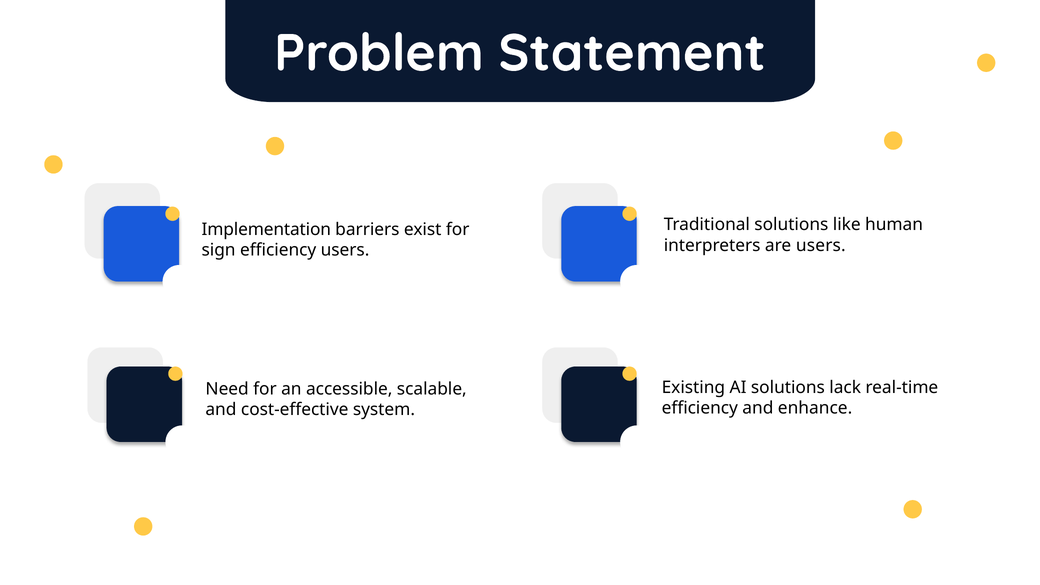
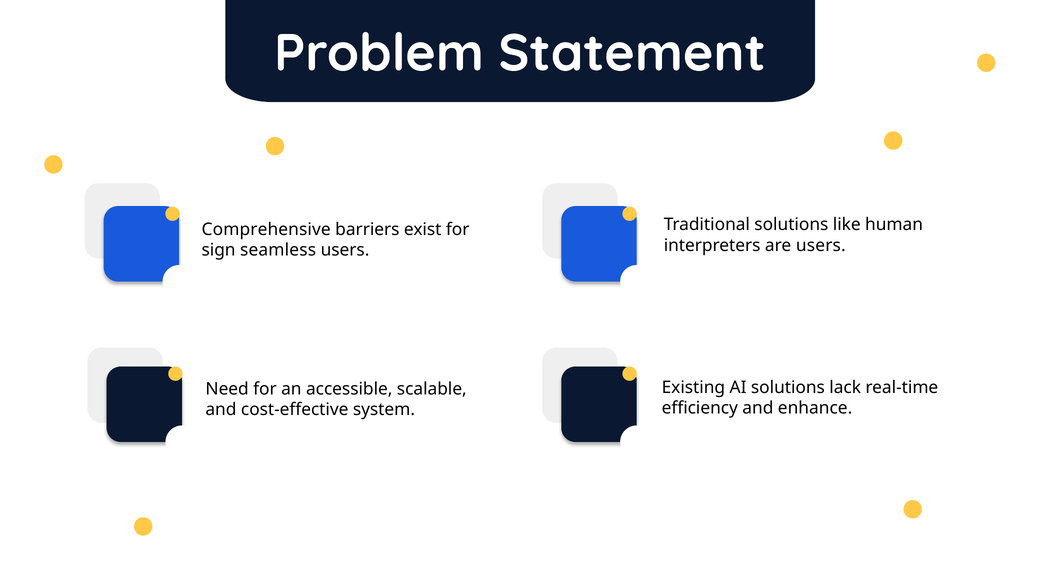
Implementation: Implementation -> Comprehensive
sign efficiency: efficiency -> seamless
